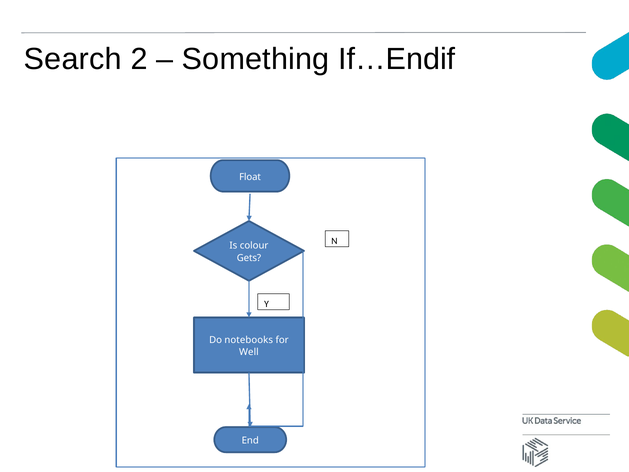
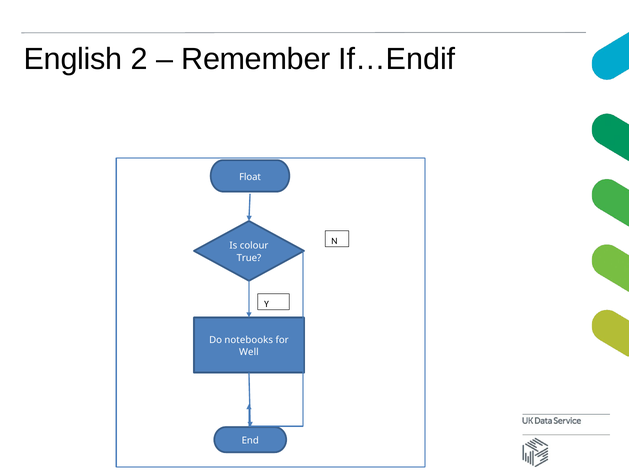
Search: Search -> English
Something: Something -> Remember
Gets: Gets -> True
